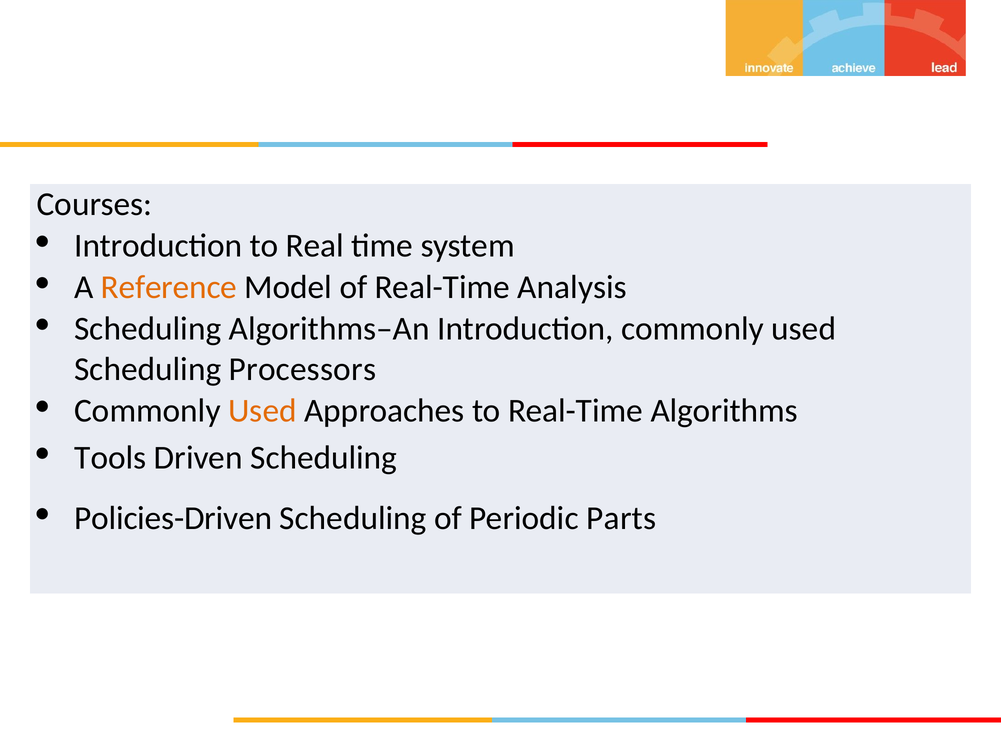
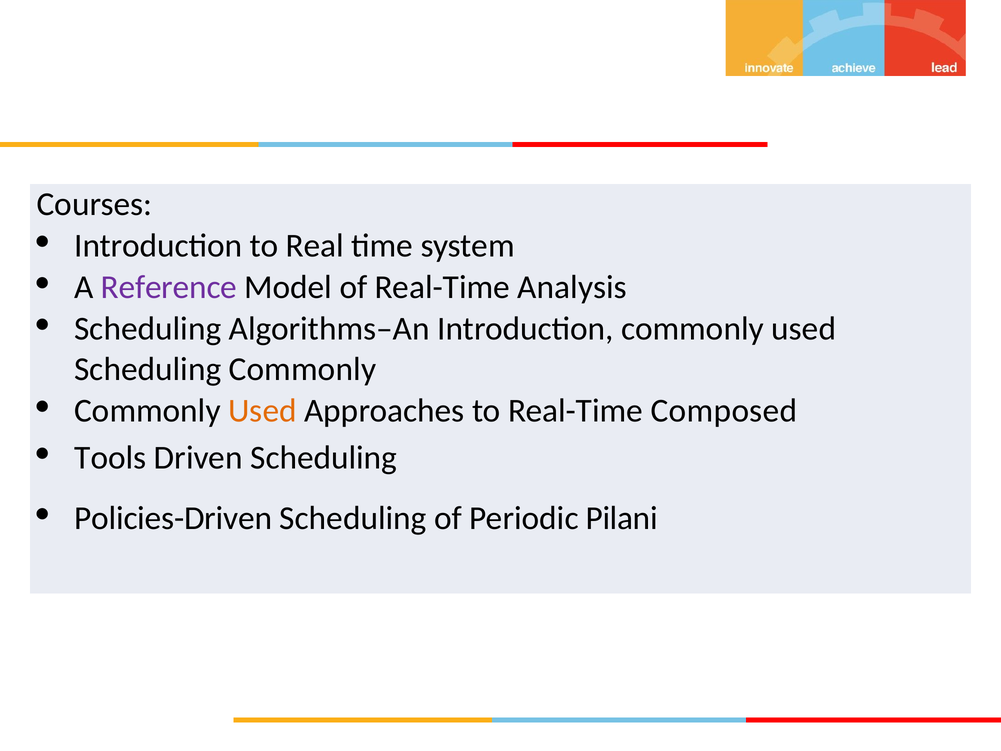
Reference colour: orange -> purple
Scheduling Processors: Processors -> Commonly
Algorithms: Algorithms -> Composed
Parts: Parts -> Pilani
